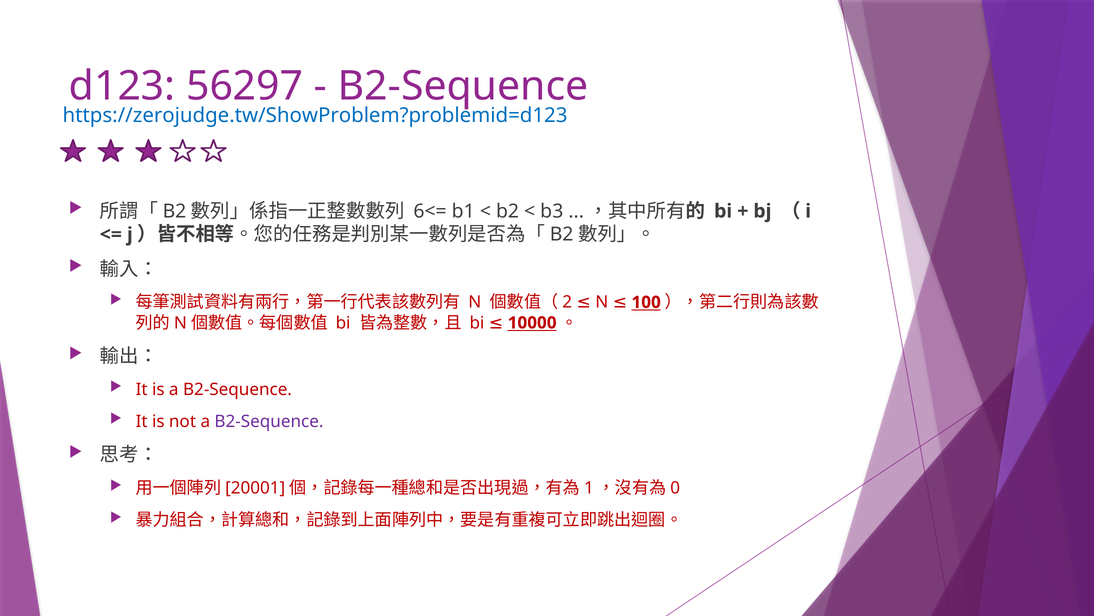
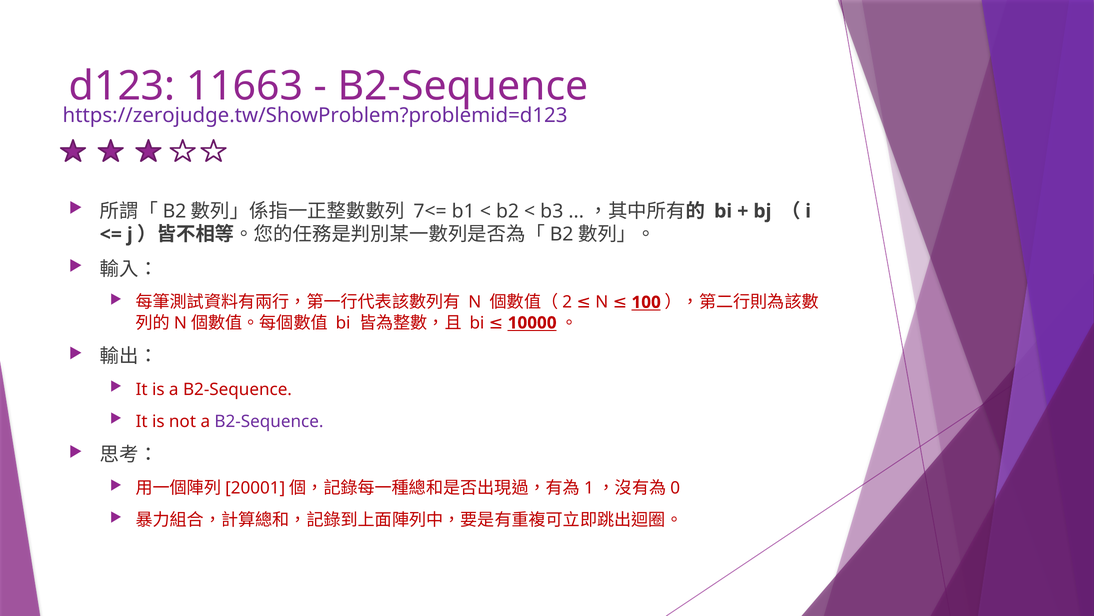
56297: 56297 -> 11663
https://zerojudge.tw/ShowProblem?problemid=d123 colour: blue -> purple
6<=: 6<= -> 7<=
